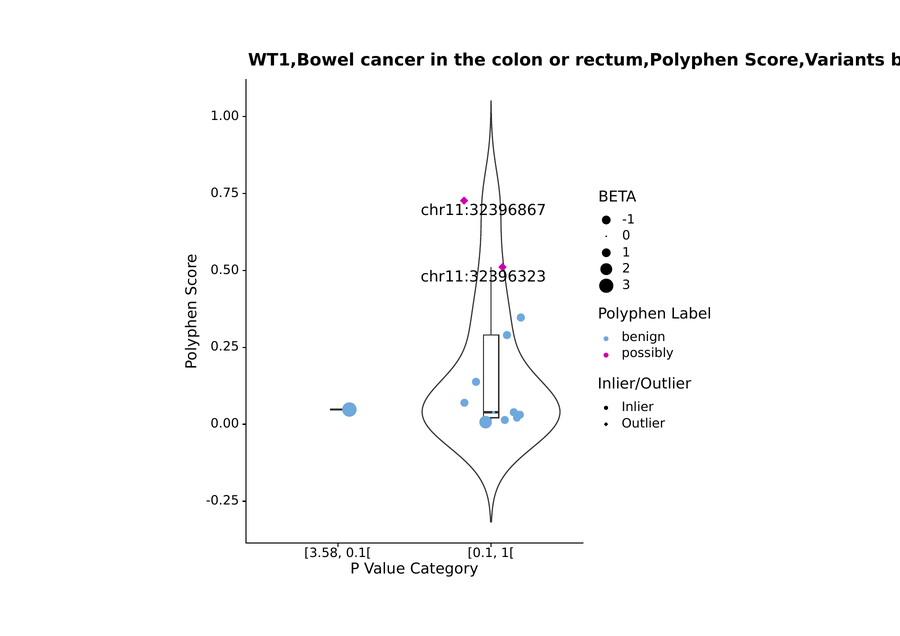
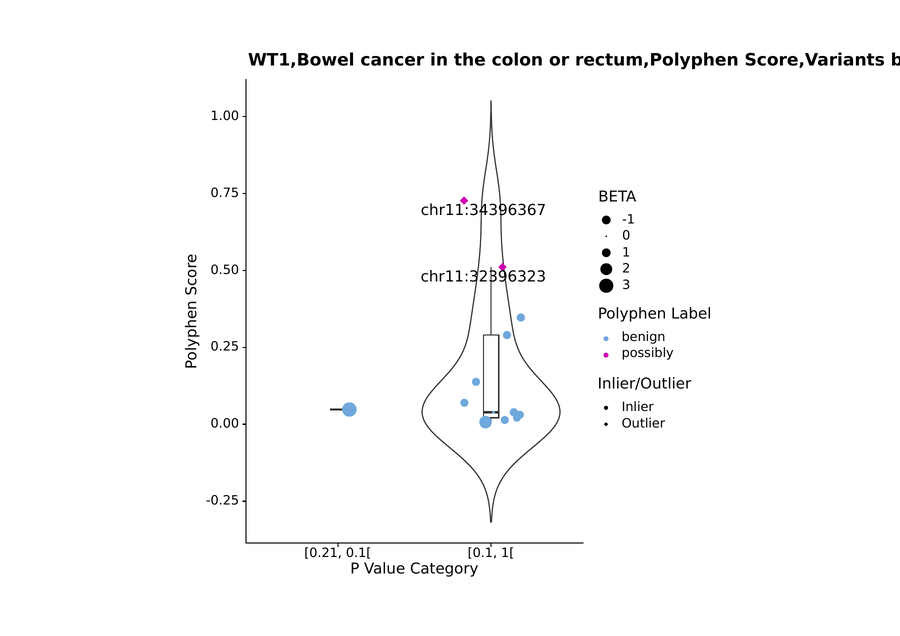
chr11:32396867: chr11:32396867 -> chr11:34396367
3.58: 3.58 -> 0.21
